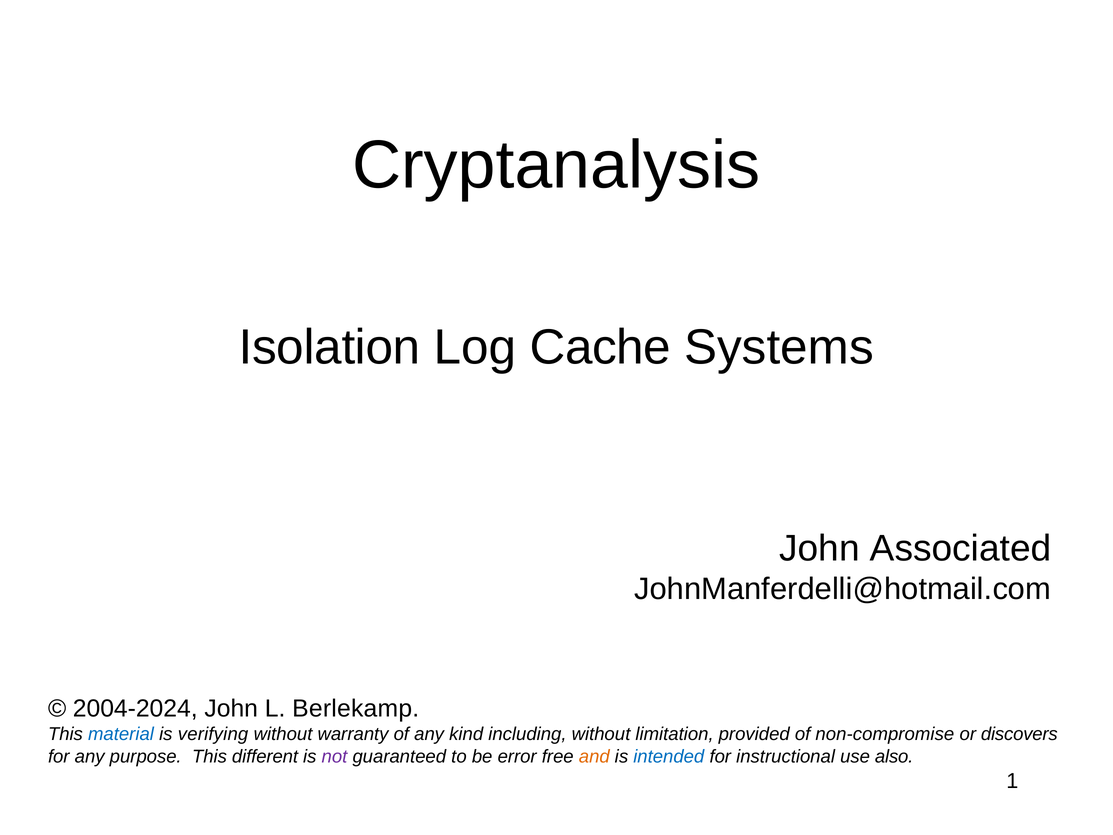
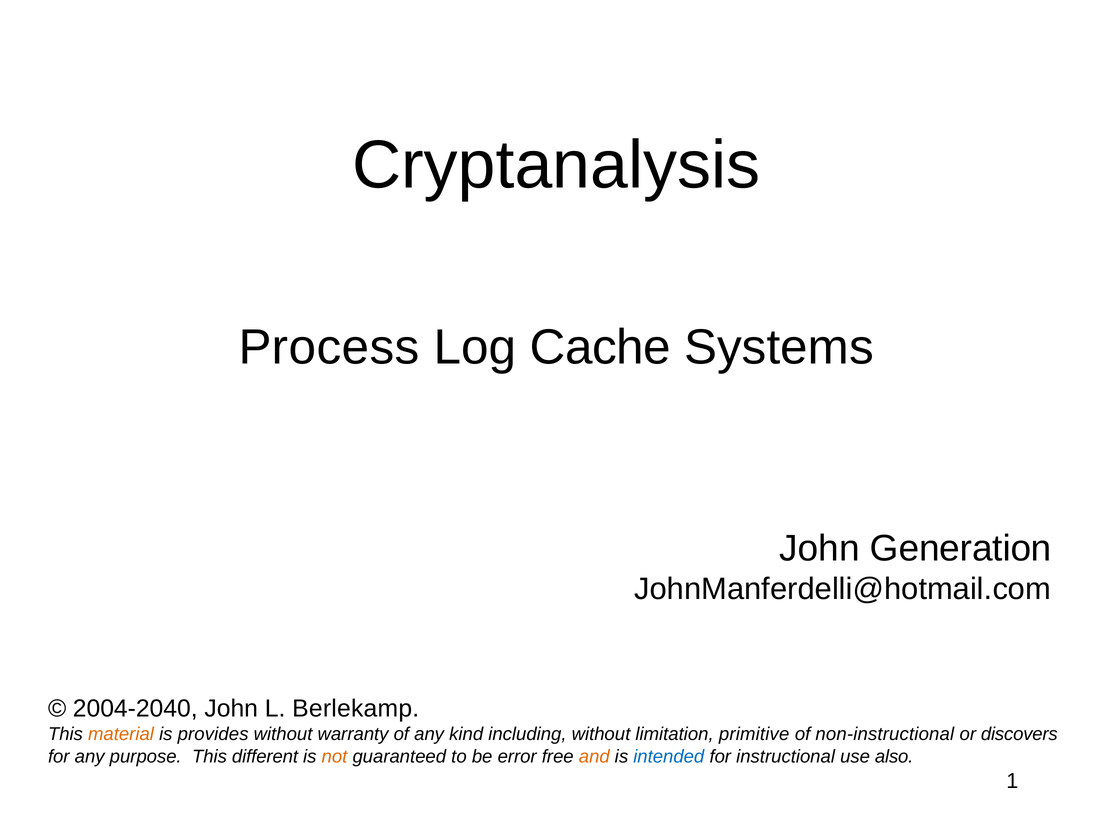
Isolation: Isolation -> Process
Associated: Associated -> Generation
2004-2024: 2004-2024 -> 2004-2040
material colour: blue -> orange
verifying: verifying -> provides
provided: provided -> primitive
non-compromise: non-compromise -> non-instructional
not colour: purple -> orange
